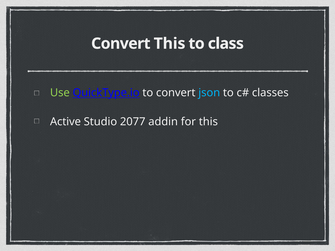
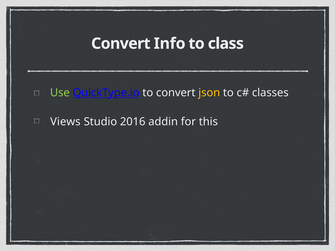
Convert This: This -> Info
json colour: light blue -> yellow
Active: Active -> Views
2077: 2077 -> 2016
